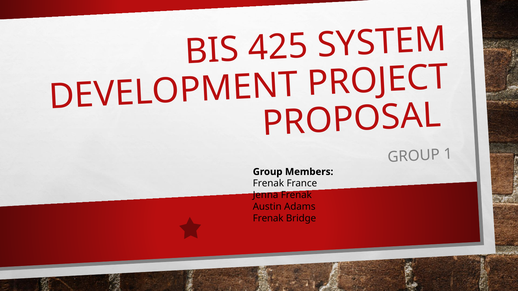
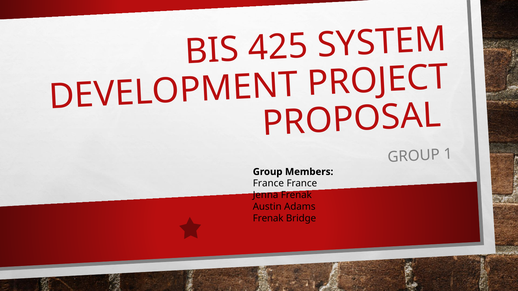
Frenak at (268, 184): Frenak -> France
